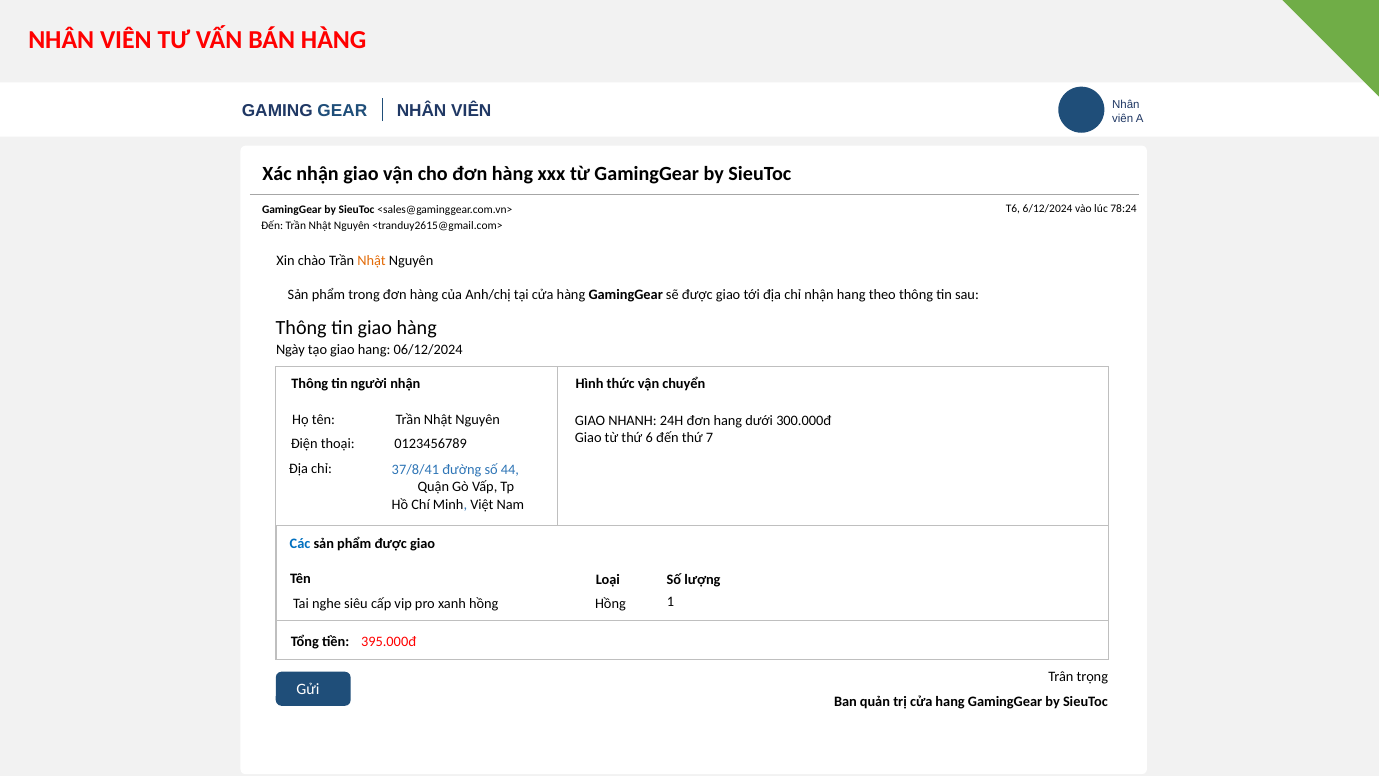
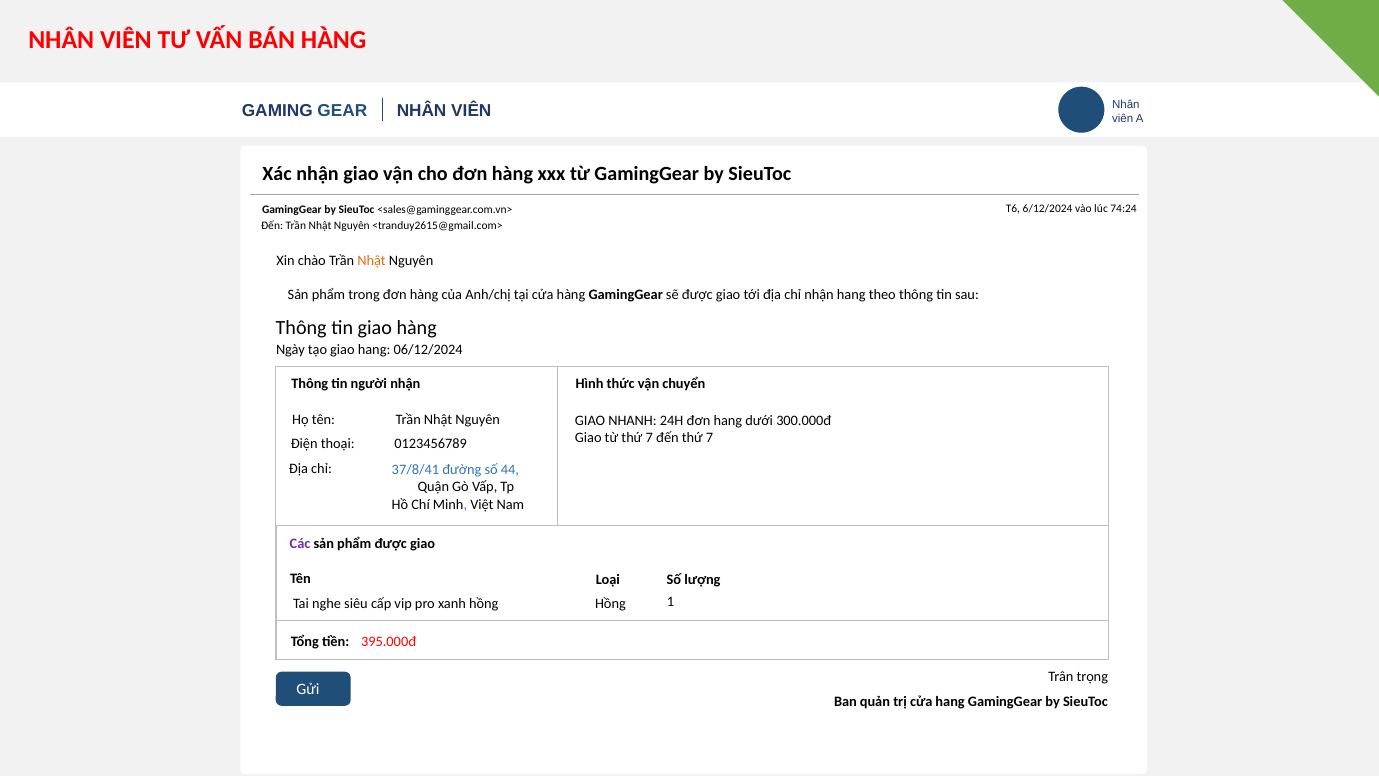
78:24: 78:24 -> 74:24
từ thứ 6: 6 -> 7
Các colour: blue -> purple
